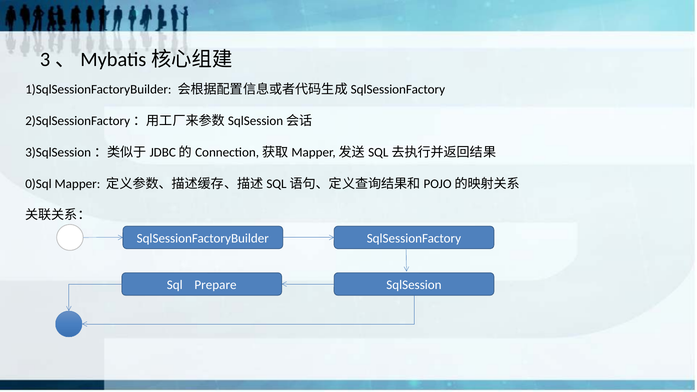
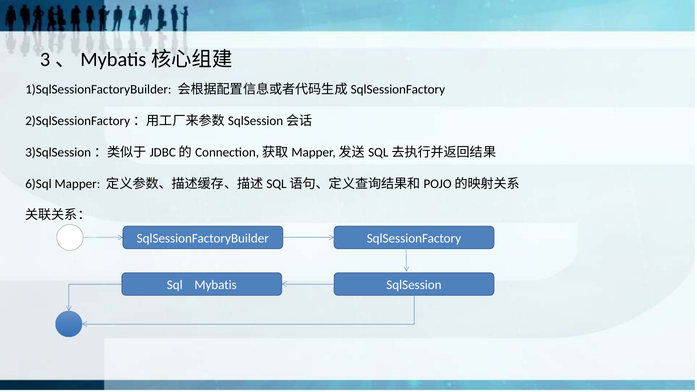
0)Sql: 0)Sql -> 6)Sql
Prepare: Prepare -> Mybatis
